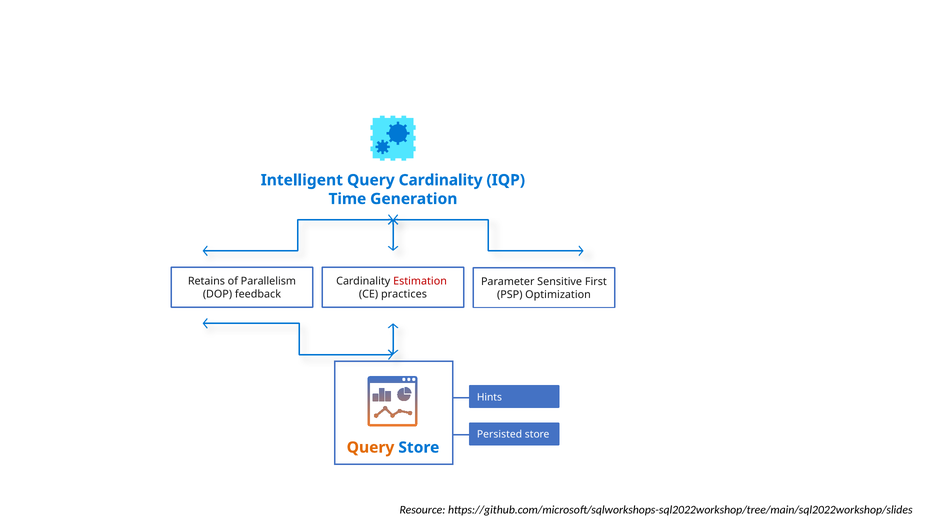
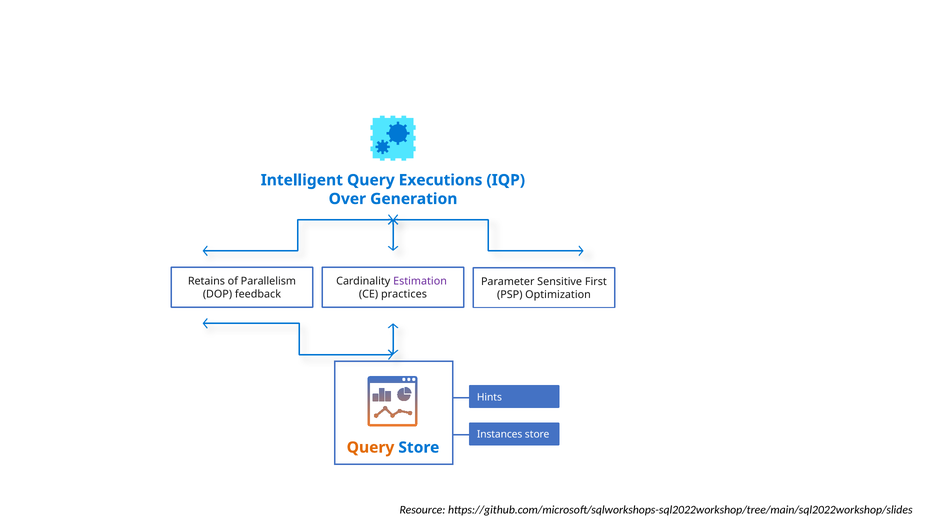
Query Cardinality: Cardinality -> Executions
Time: Time -> Over
Estimation colour: red -> purple
Persisted: Persisted -> Instances
